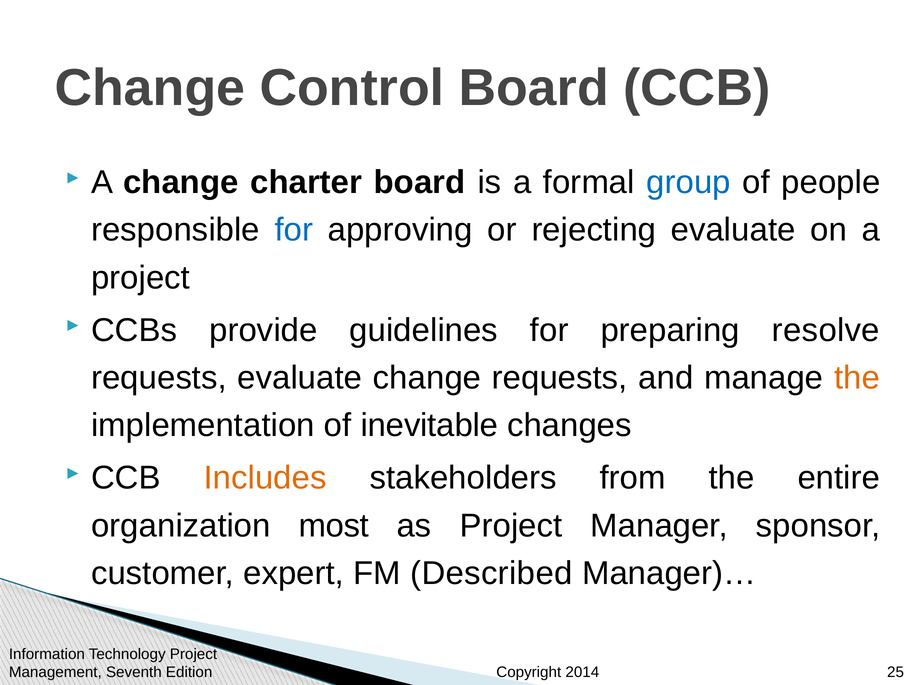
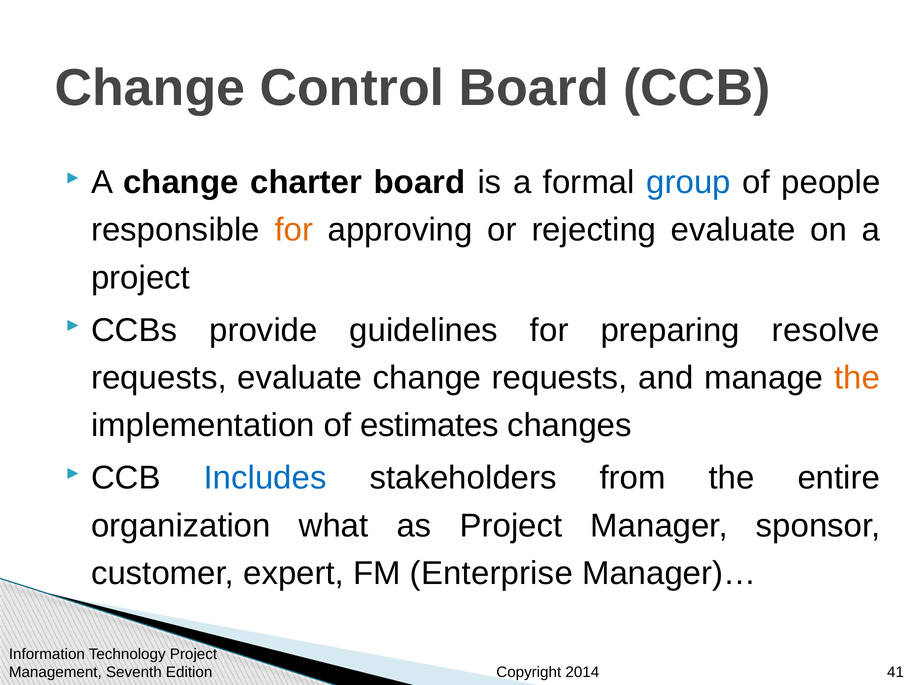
for at (294, 230) colour: blue -> orange
inevitable: inevitable -> estimates
Includes colour: orange -> blue
most: most -> what
Described: Described -> Enterprise
25: 25 -> 41
